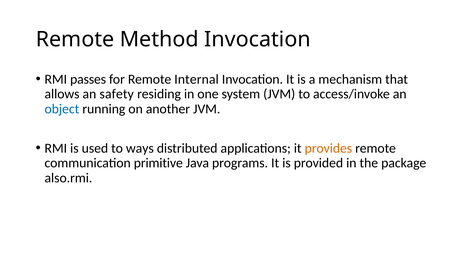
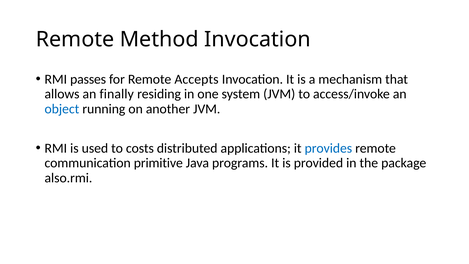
Internal: Internal -> Accepts
safety: safety -> finally
ways: ways -> costs
provides colour: orange -> blue
